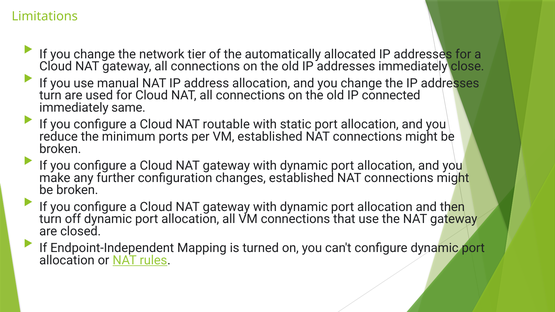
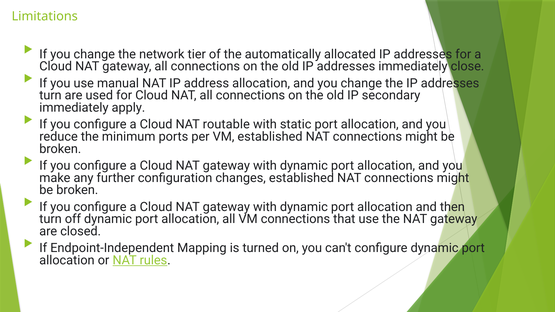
connected: connected -> secondary
same: same -> apply
